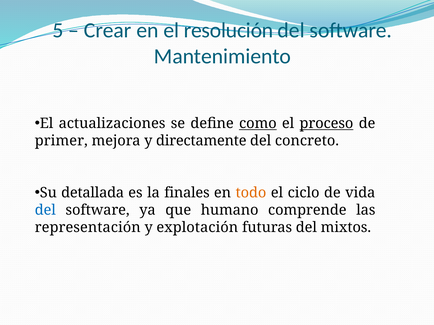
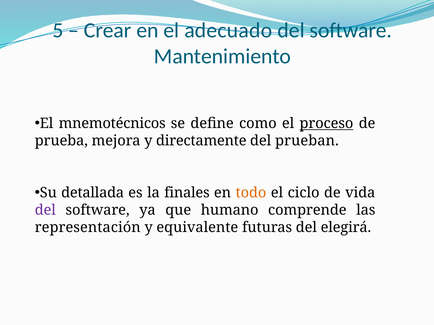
resolución: resolución -> adecuado
actualizaciones: actualizaciones -> mnemotécnicos
como underline: present -> none
primer: primer -> prueba
concreto: concreto -> prueban
del at (45, 210) colour: blue -> purple
explotación: explotación -> equivalente
mixtos: mixtos -> elegirá
